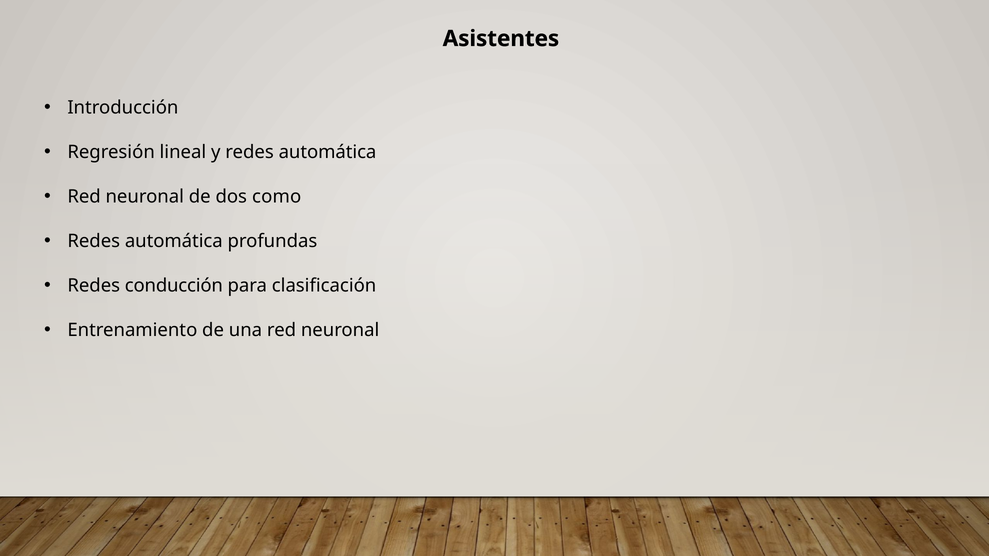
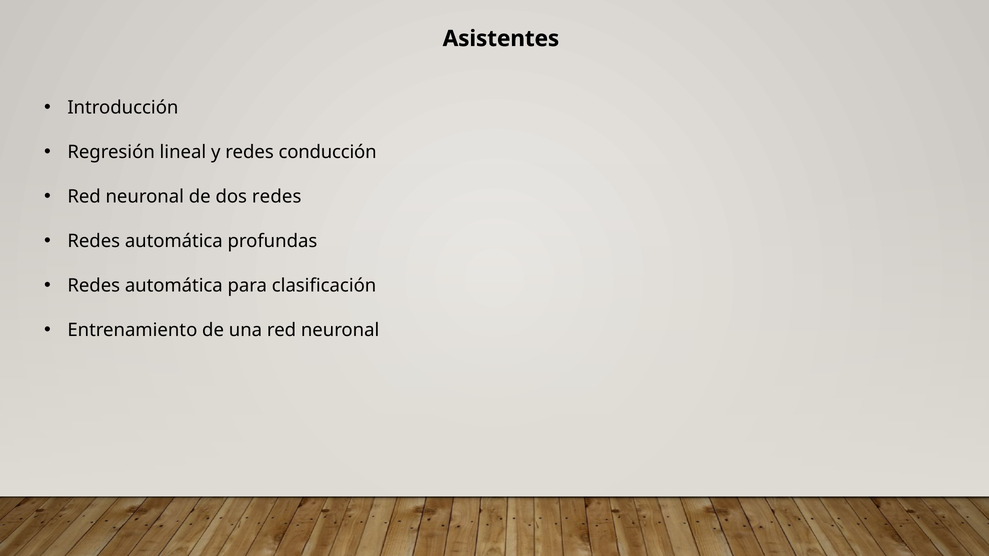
y redes automática: automática -> conducción
dos como: como -> redes
conducción at (174, 286): conducción -> automática
